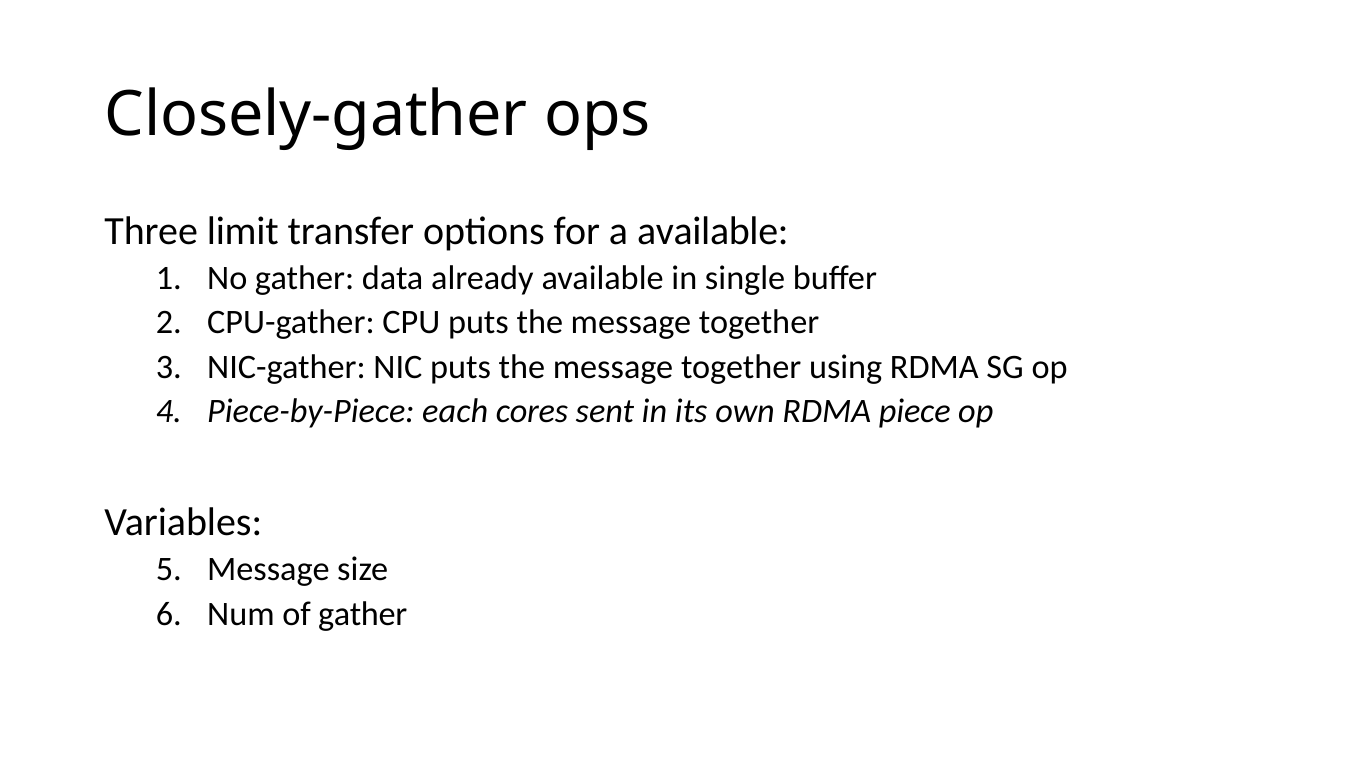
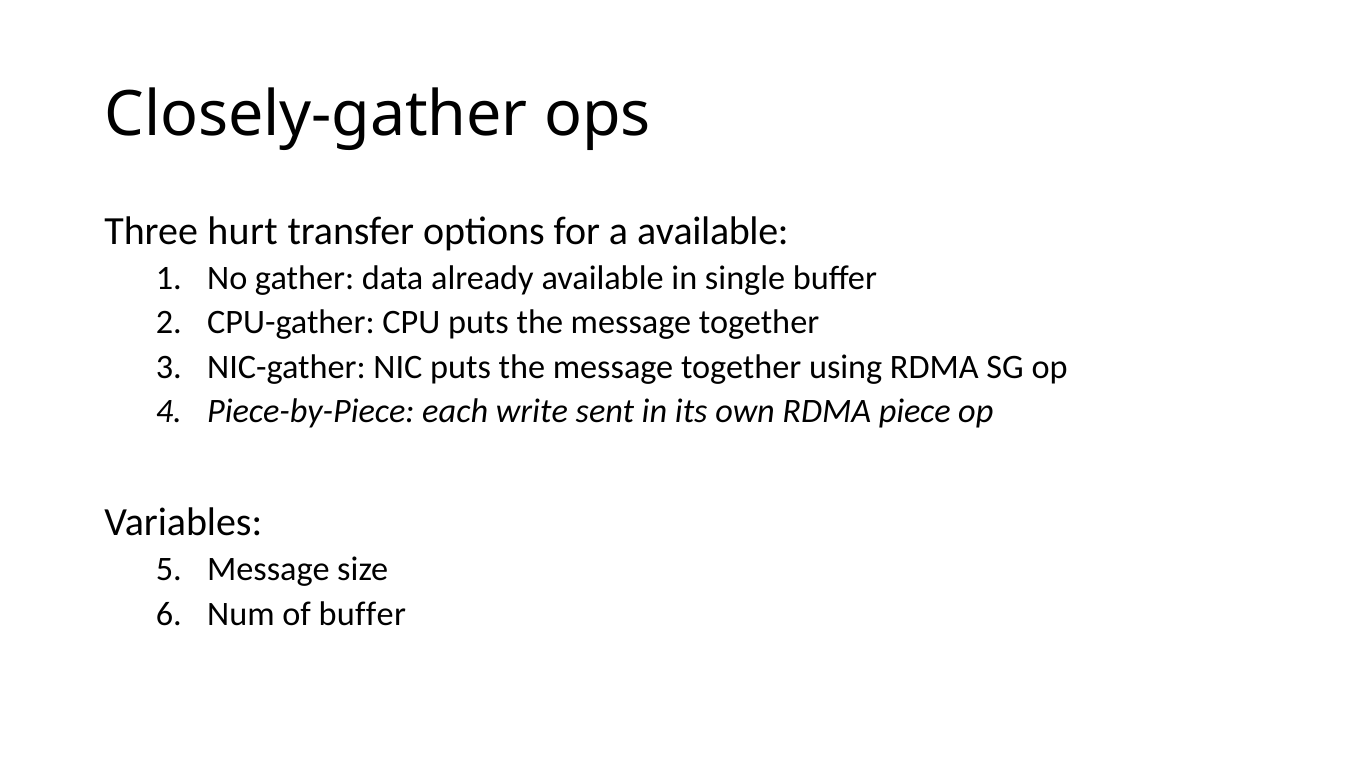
limit: limit -> hurt
cores: cores -> write
of gather: gather -> buffer
